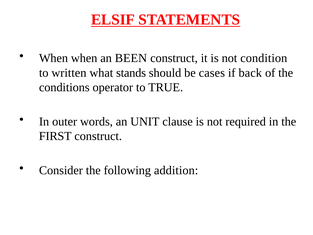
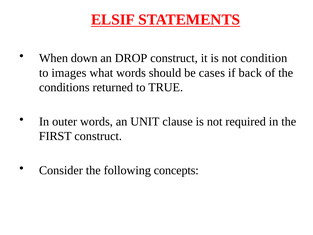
When when: when -> down
BEEN: BEEN -> DROP
written: written -> images
what stands: stands -> words
operator: operator -> returned
addition: addition -> concepts
